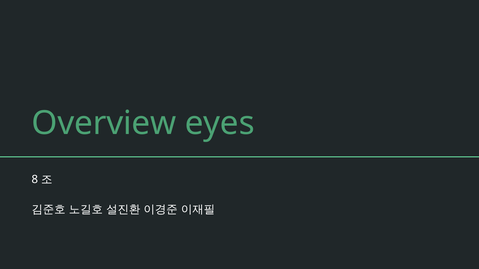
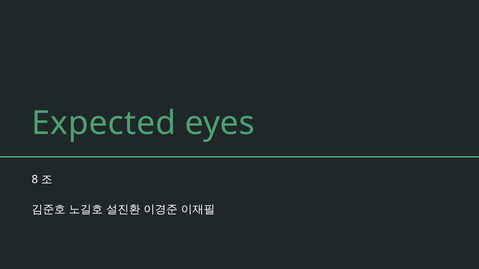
Overview: Overview -> Expected
